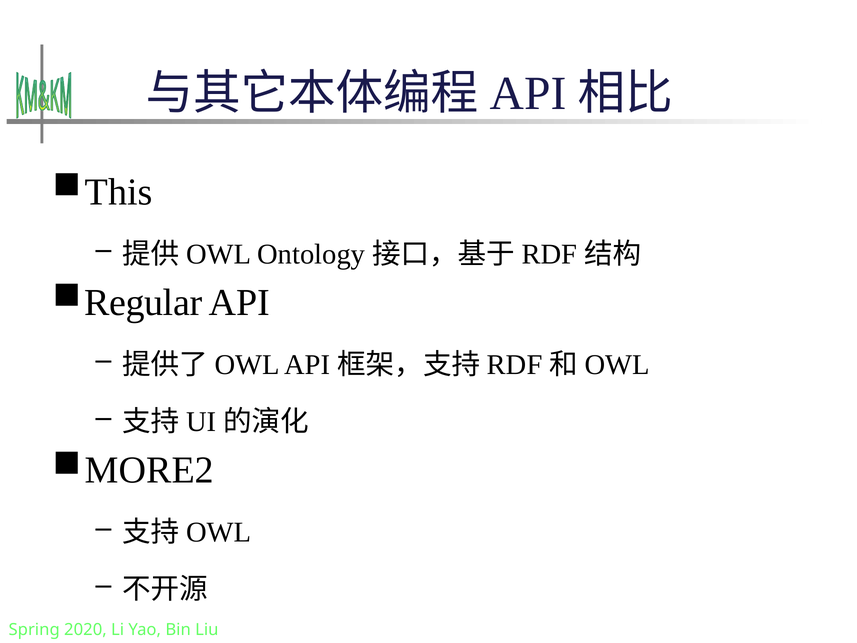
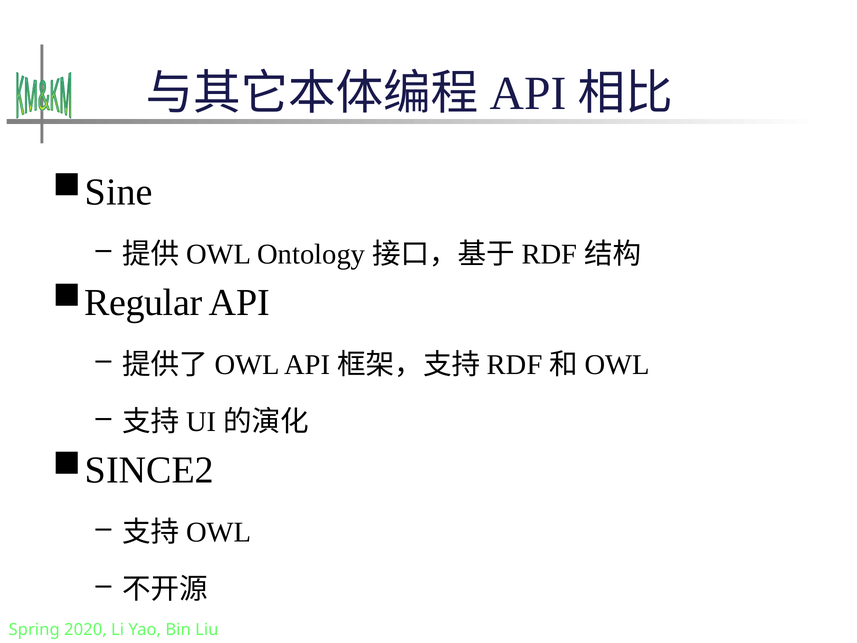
This: This -> Sine
MORE2: MORE2 -> SINCE2
